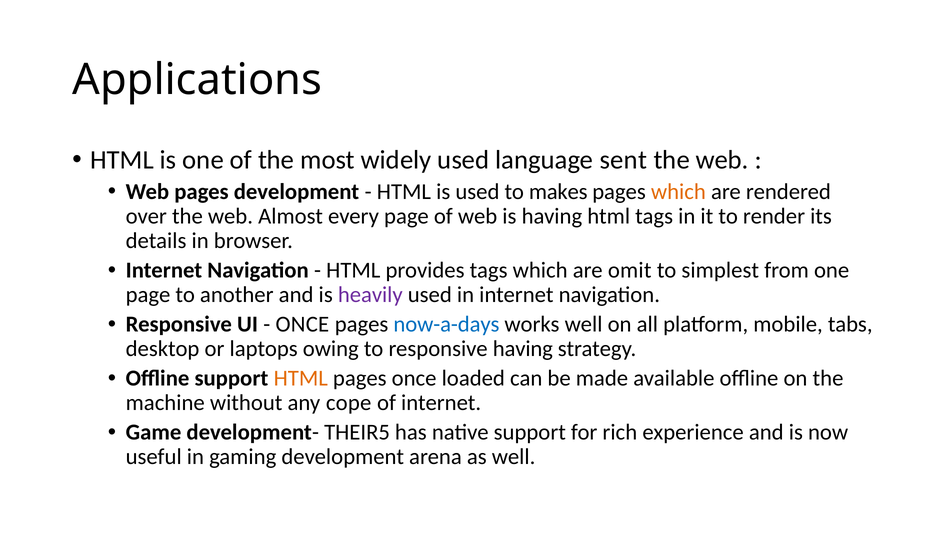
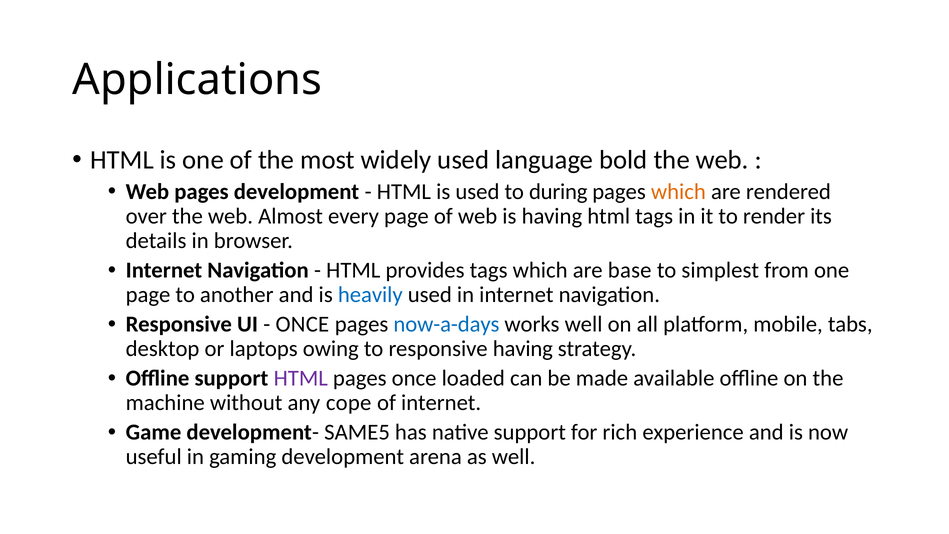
sent: sent -> bold
makes: makes -> during
omit: omit -> base
heavily colour: purple -> blue
HTML at (301, 378) colour: orange -> purple
THEIR5: THEIR5 -> SAME5
